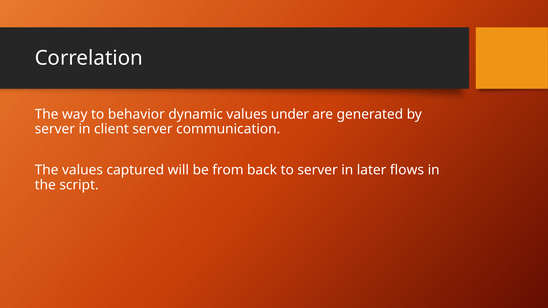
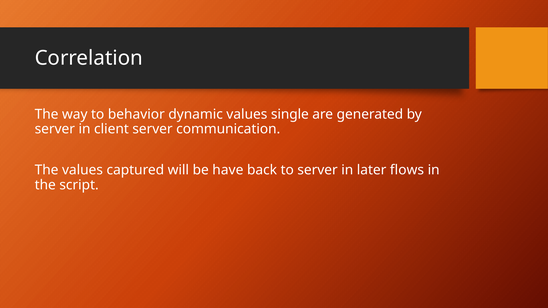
under: under -> single
from: from -> have
